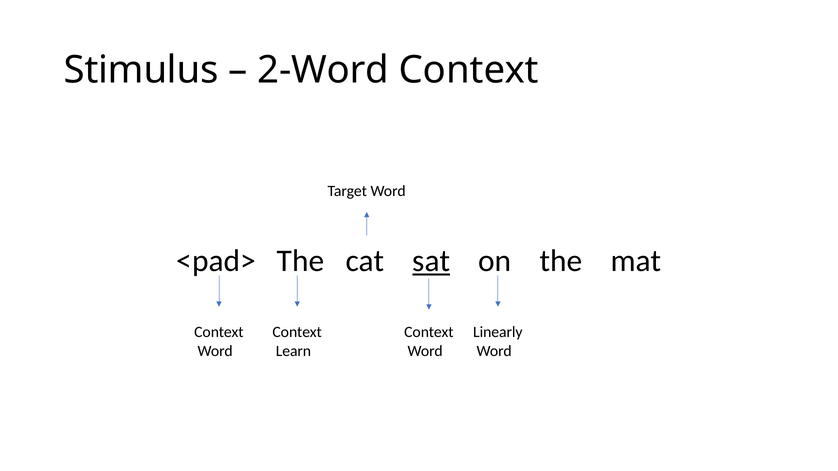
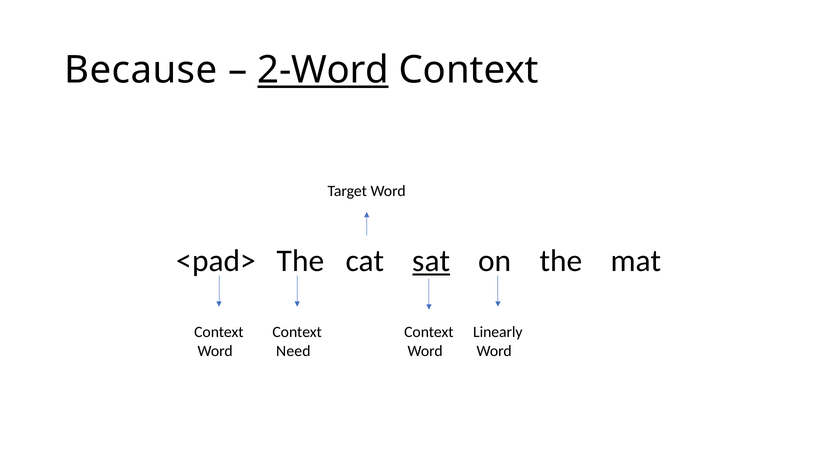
Stimulus: Stimulus -> Because
2-Word underline: none -> present
Learn: Learn -> Need
